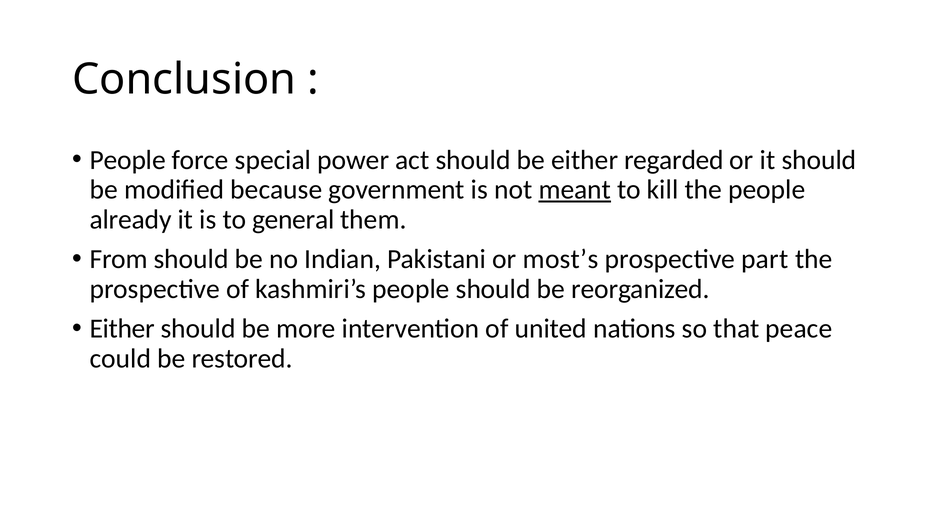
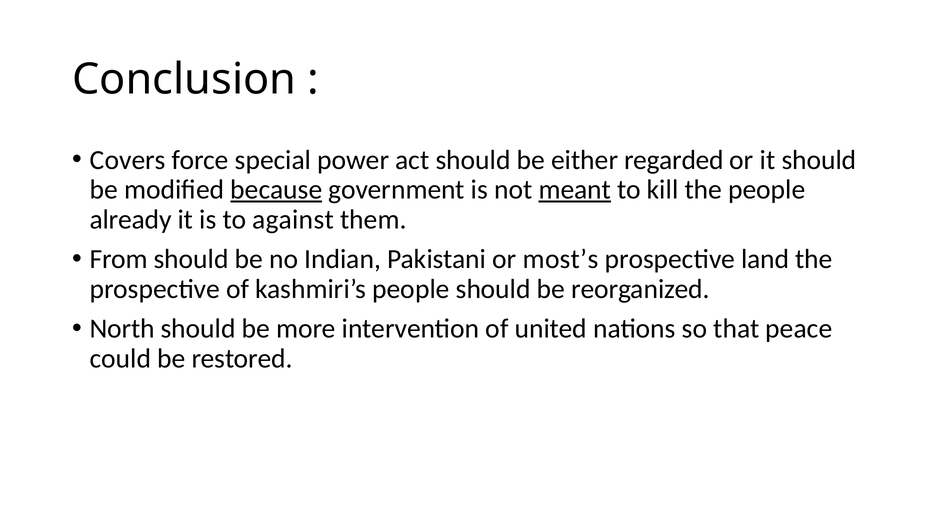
People at (128, 160): People -> Covers
because underline: none -> present
general: general -> against
part: part -> land
Either at (122, 329): Either -> North
